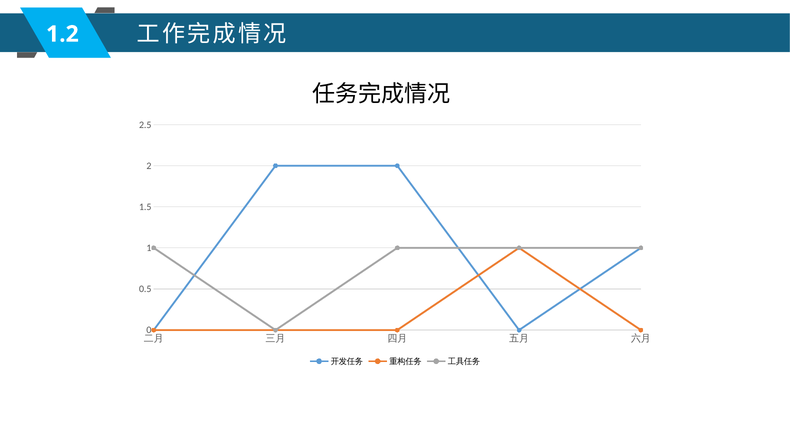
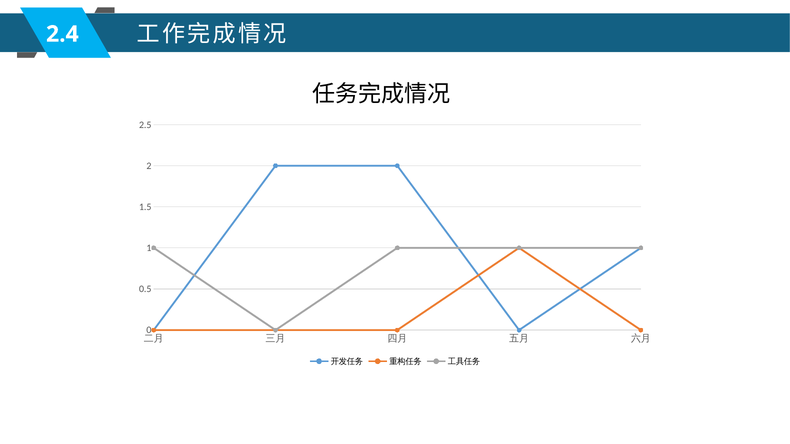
1.2: 1.2 -> 2.4
